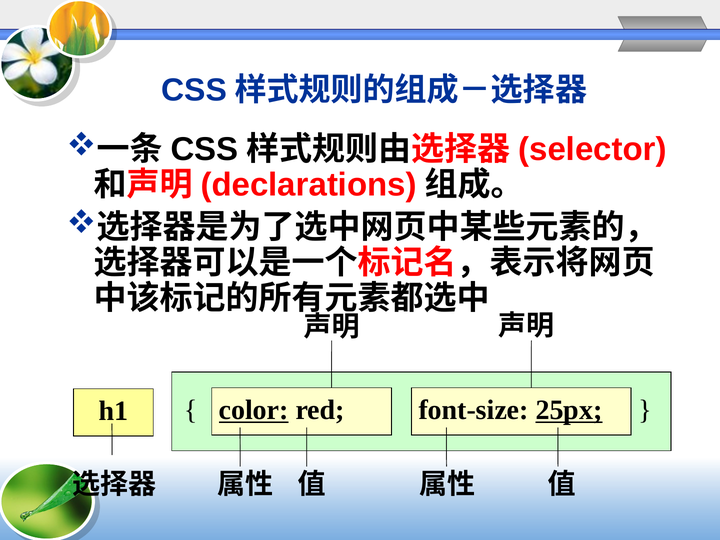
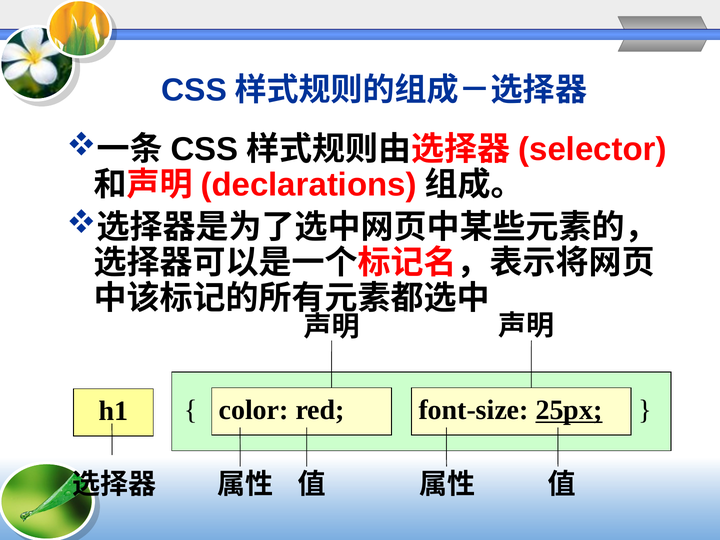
color underline: present -> none
